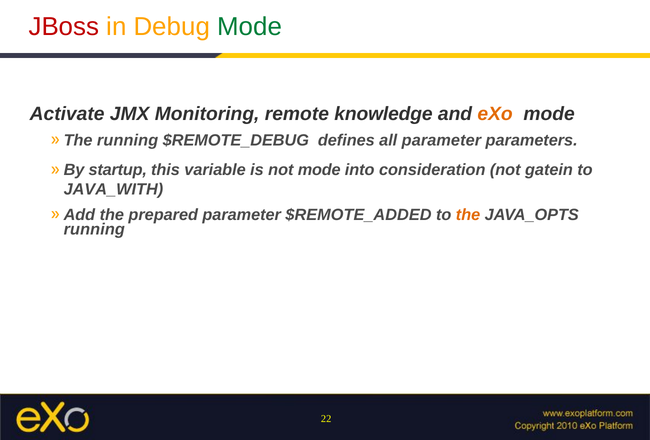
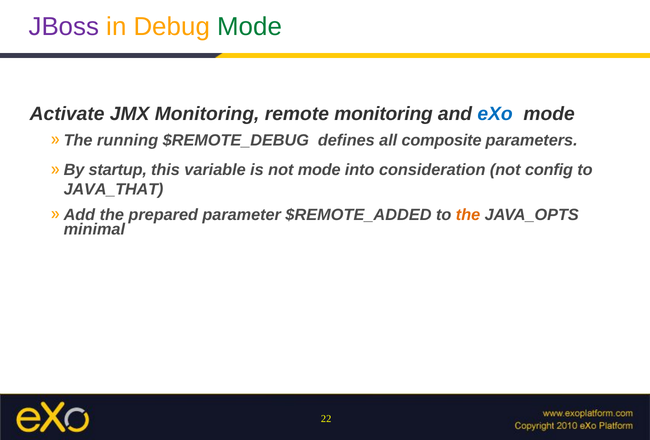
JBoss colour: red -> purple
remote knowledge: knowledge -> monitoring
eXo colour: orange -> blue
all parameter: parameter -> composite
gatein: gatein -> config
JAVA_WITH: JAVA_WITH -> JAVA_THAT
running at (94, 229): running -> minimal
